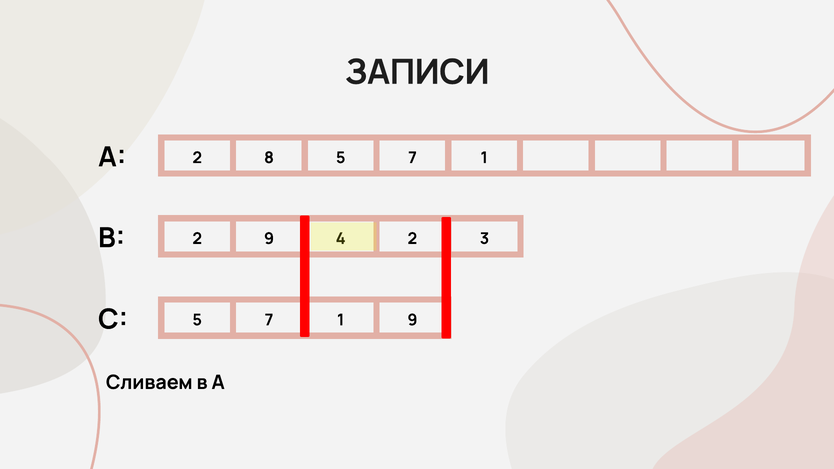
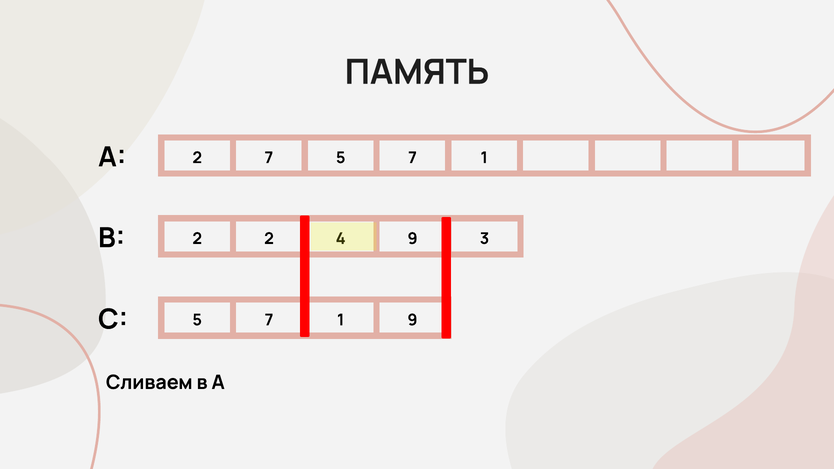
ЗАПИСИ: ЗАПИСИ -> ПАМЯТЬ
2 8: 8 -> 7
2 9: 9 -> 2
2 at (412, 239): 2 -> 9
